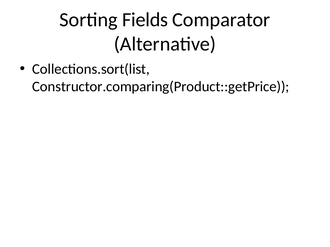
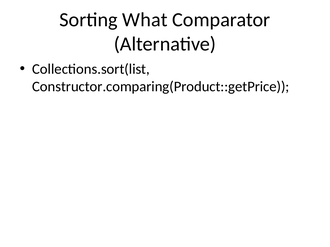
Fields: Fields -> What
